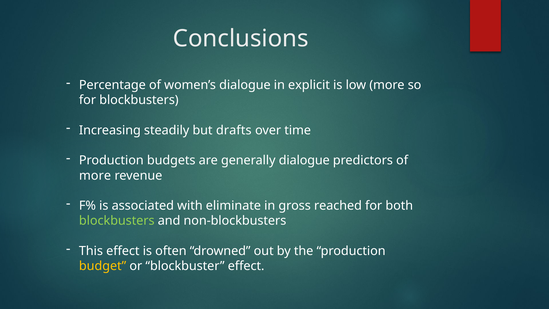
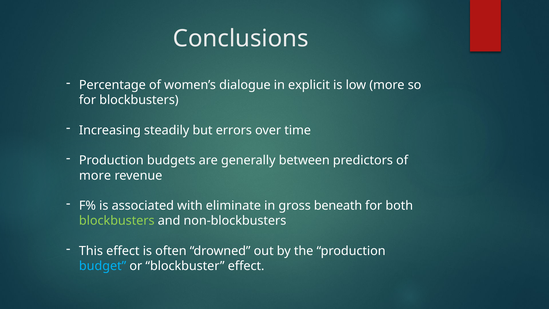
drafts: drafts -> errors
generally dialogue: dialogue -> between
reached: reached -> beneath
budget colour: yellow -> light blue
